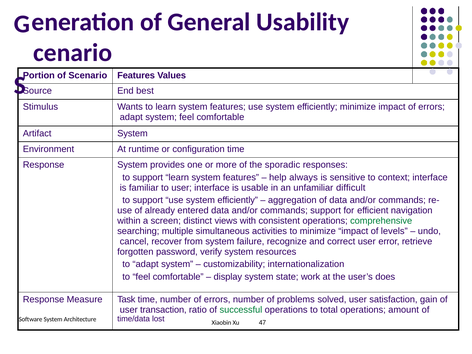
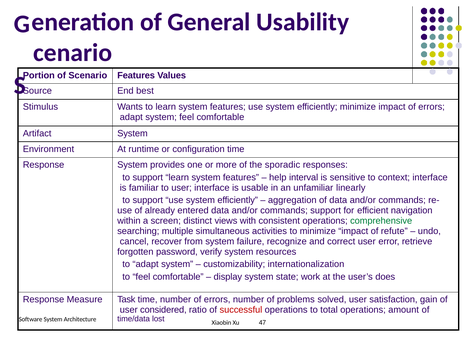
always: always -> interval
difficult: difficult -> linearly
levels: levels -> refute
transaction: transaction -> considered
successful colour: green -> red
